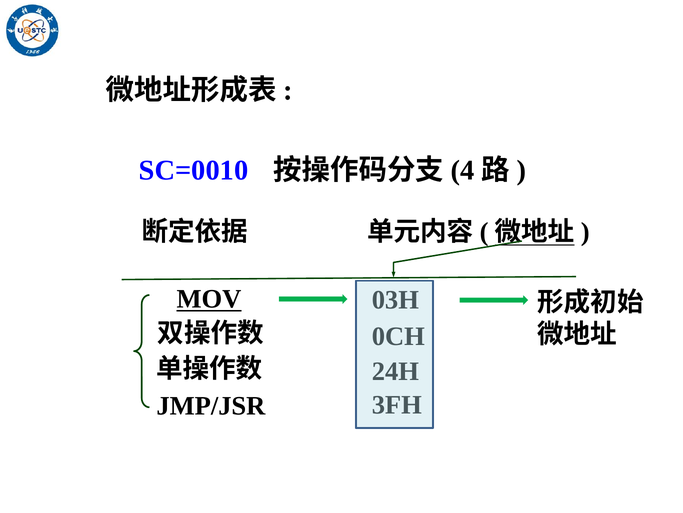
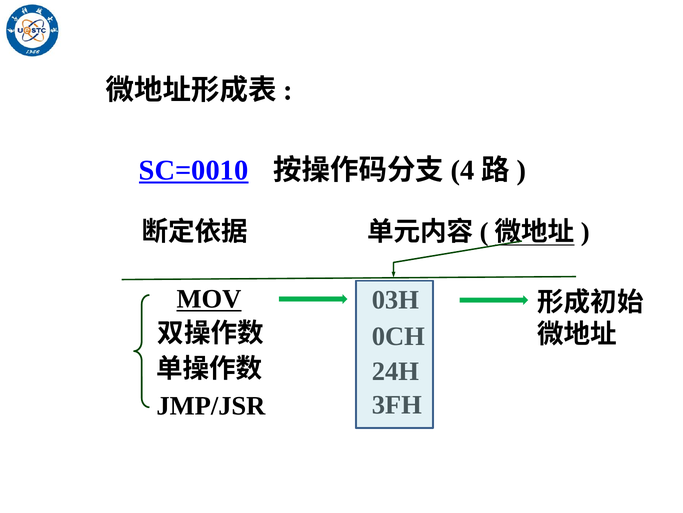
SC=0010 underline: none -> present
